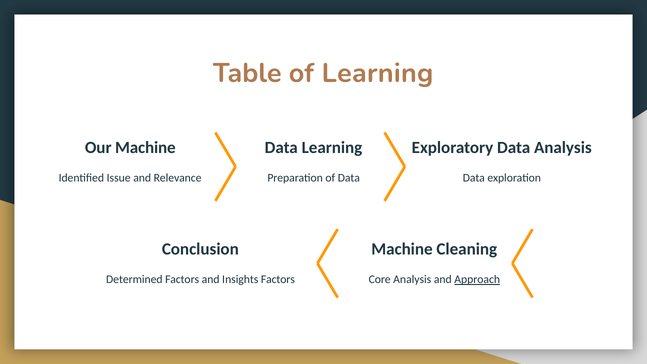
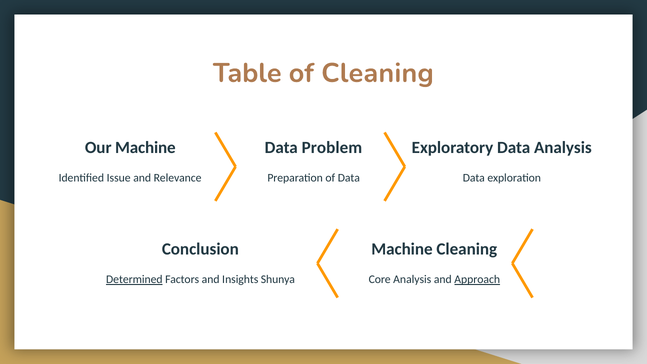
of Learning: Learning -> Cleaning
Data Learning: Learning -> Problem
Determined underline: none -> present
Insights Factors: Factors -> Shunya
